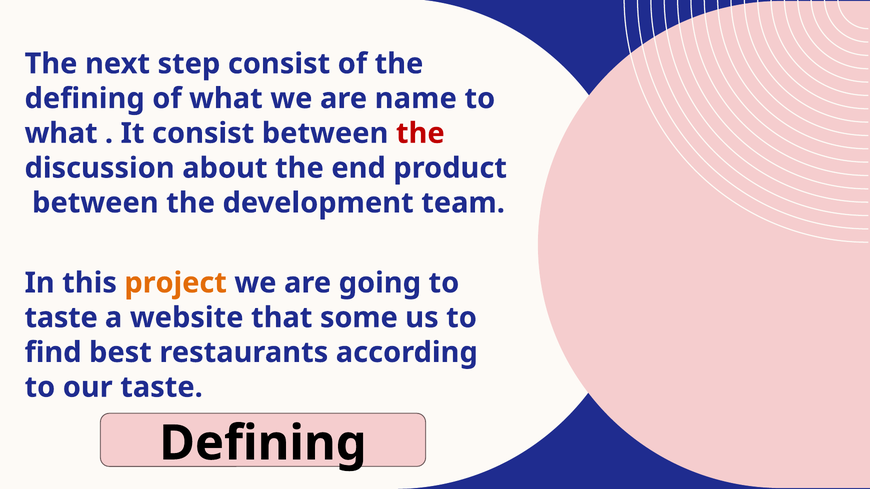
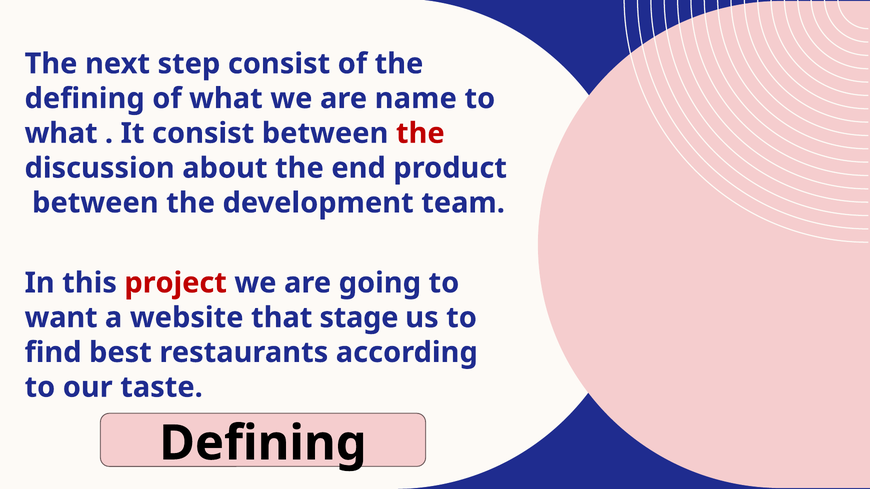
project colour: orange -> red
taste at (61, 318): taste -> want
some: some -> stage
